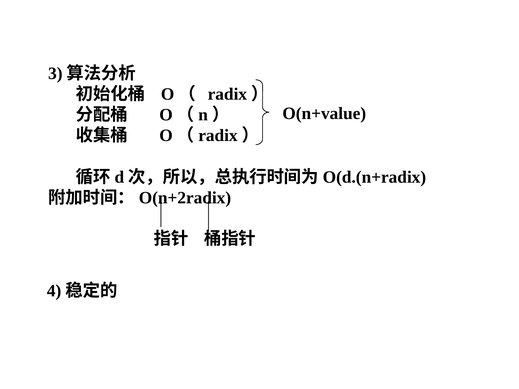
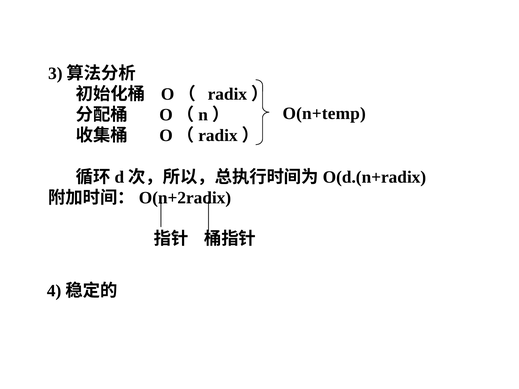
O(n+value: O(n+value -> O(n+temp
